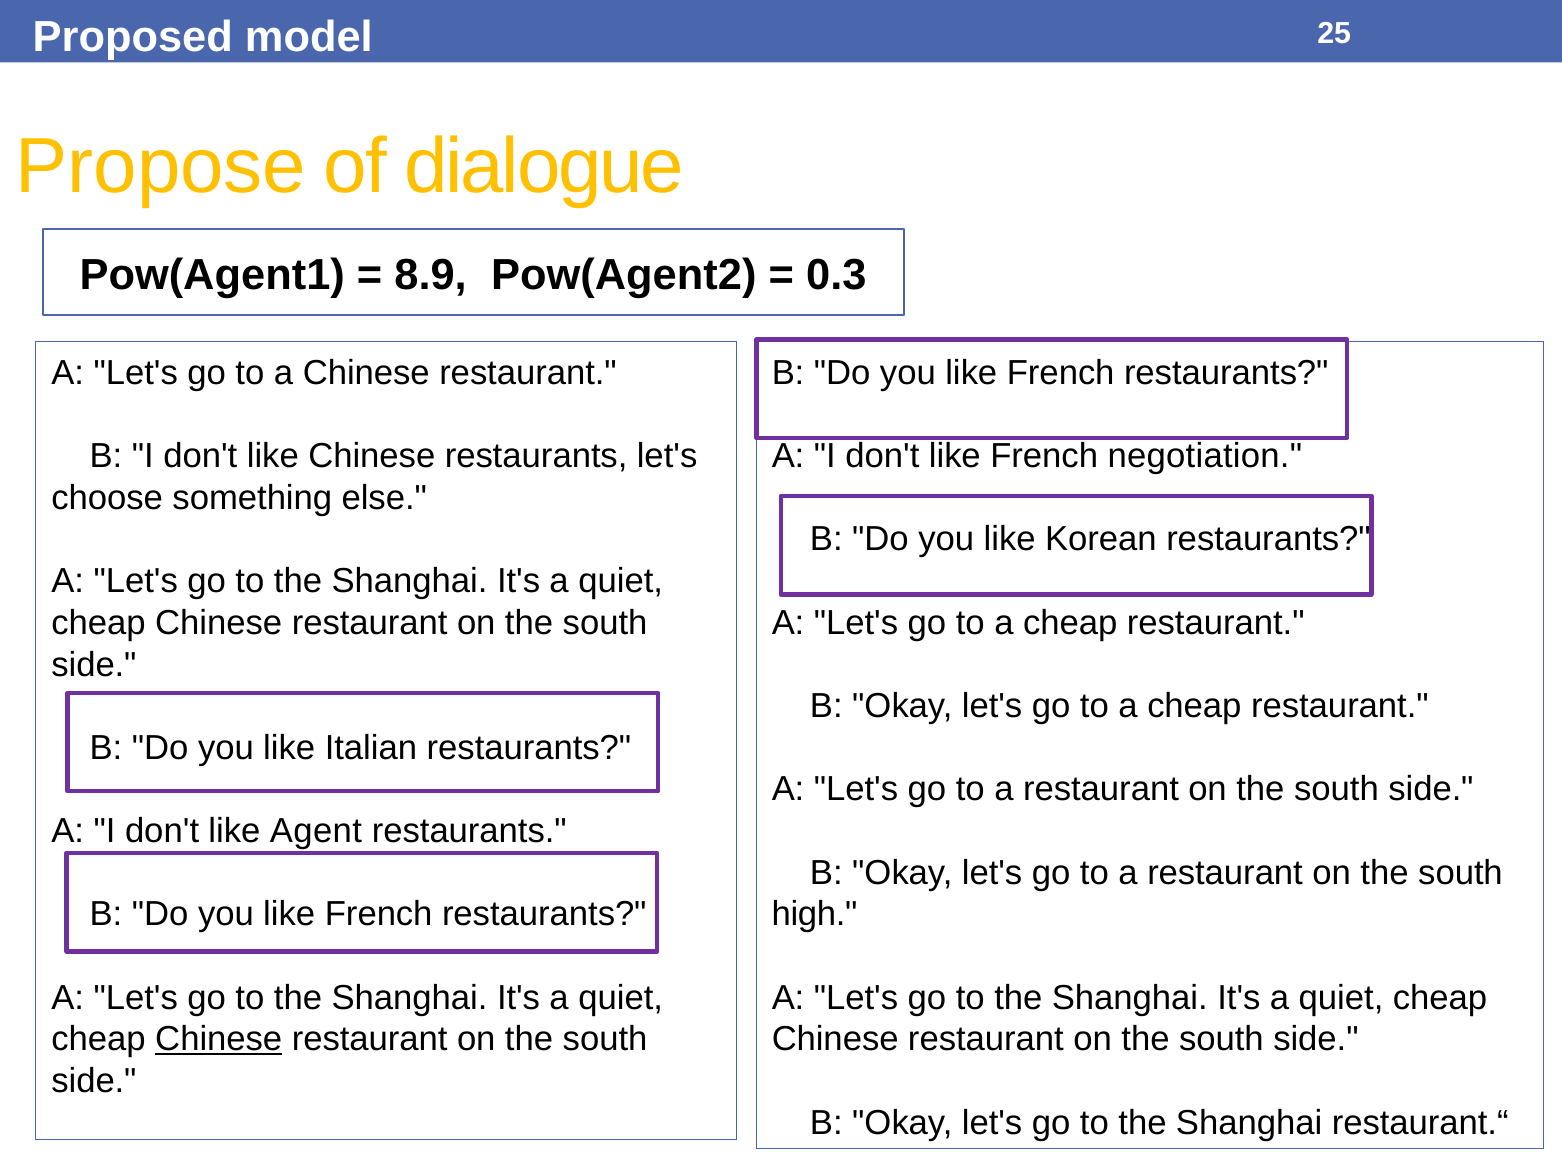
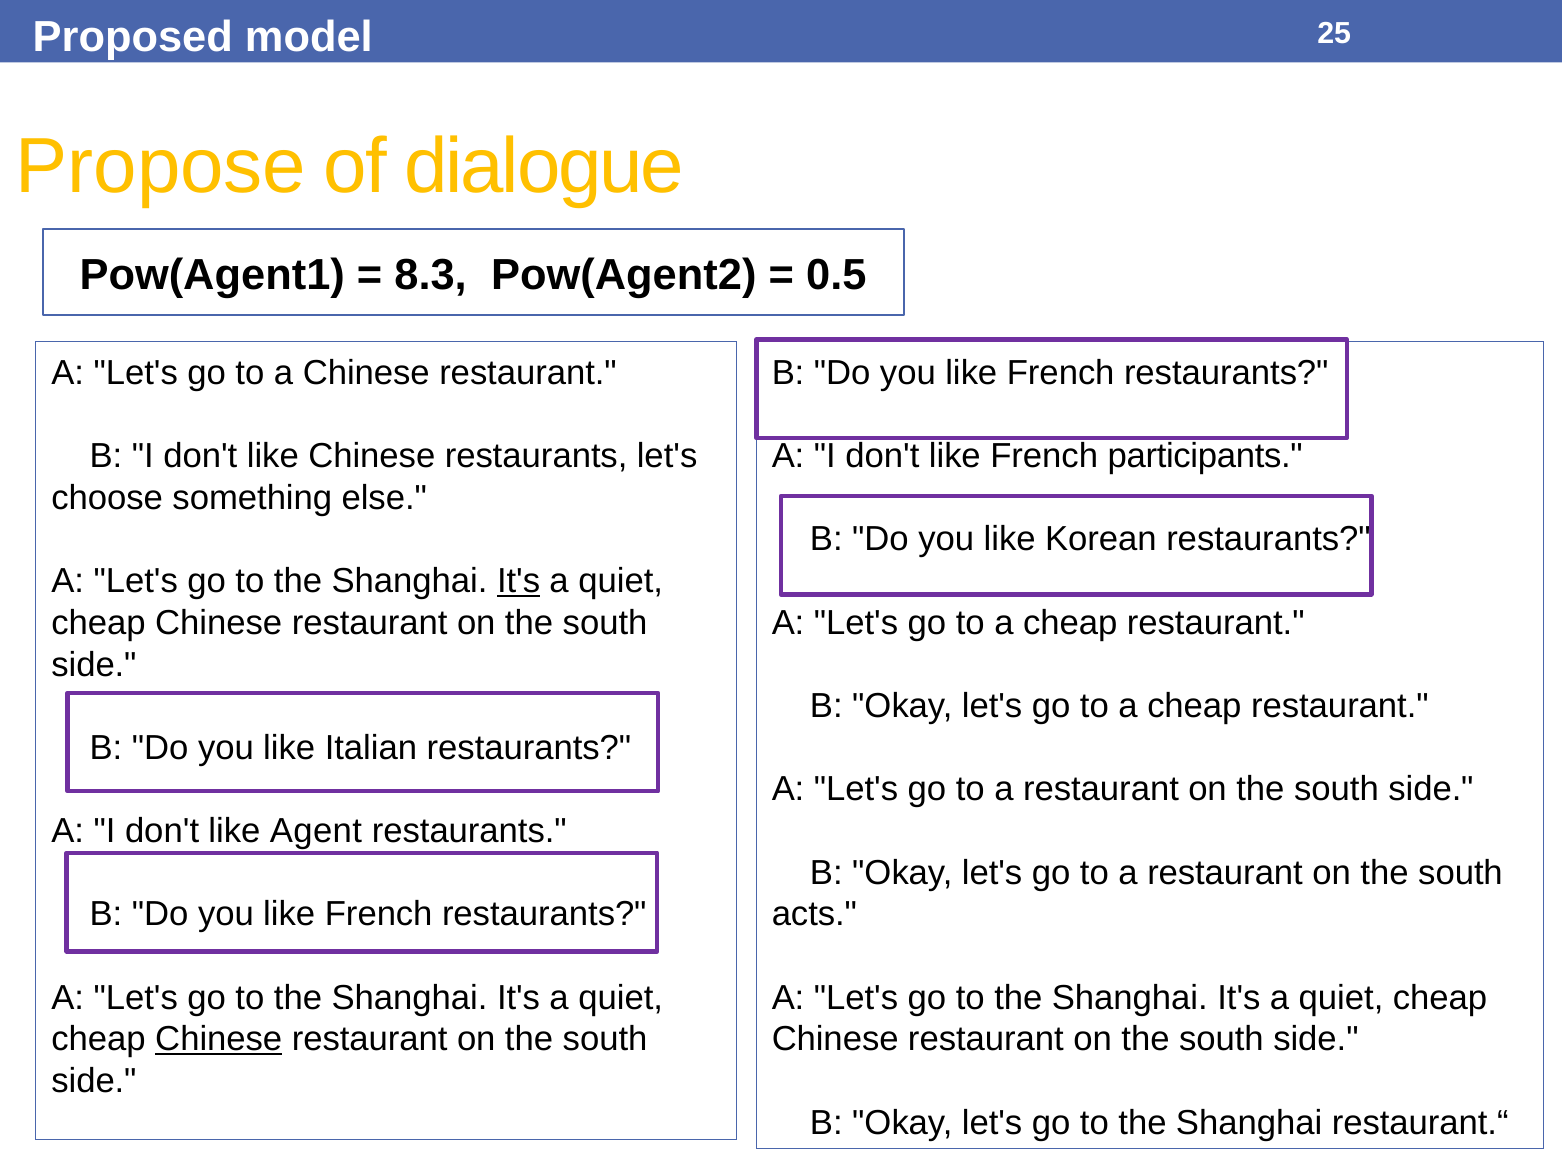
8.9: 8.9 -> 8.3
0.3: 0.3 -> 0.5
negotiation: negotiation -> participants
It's at (519, 581) underline: none -> present
high: high -> acts
